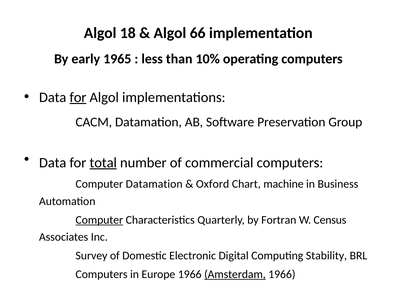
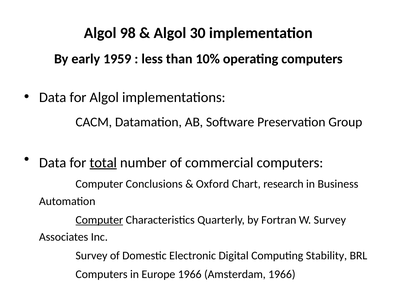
18: 18 -> 98
66: 66 -> 30
1965: 1965 -> 1959
for at (78, 97) underline: present -> none
Computer Datamation: Datamation -> Conclusions
machine: machine -> research
W Census: Census -> Survey
Amsterdam underline: present -> none
